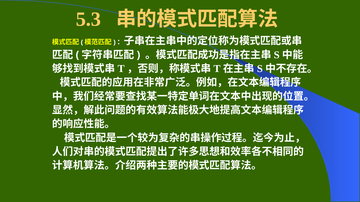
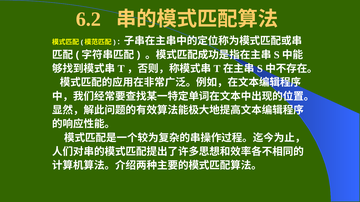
5.3: 5.3 -> 6.2
